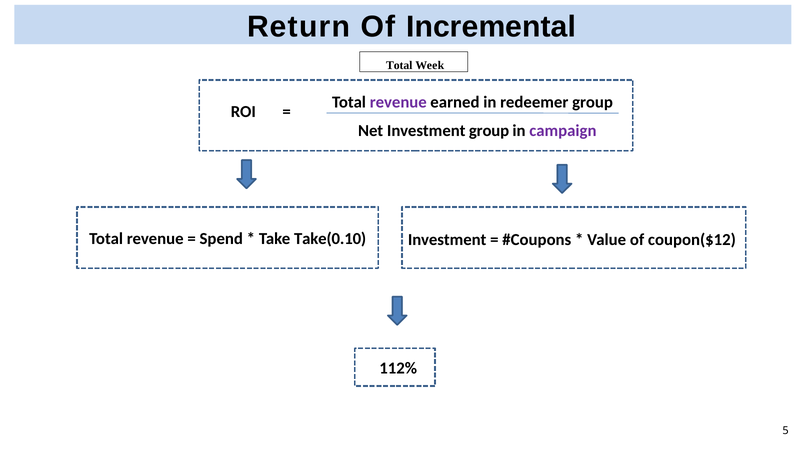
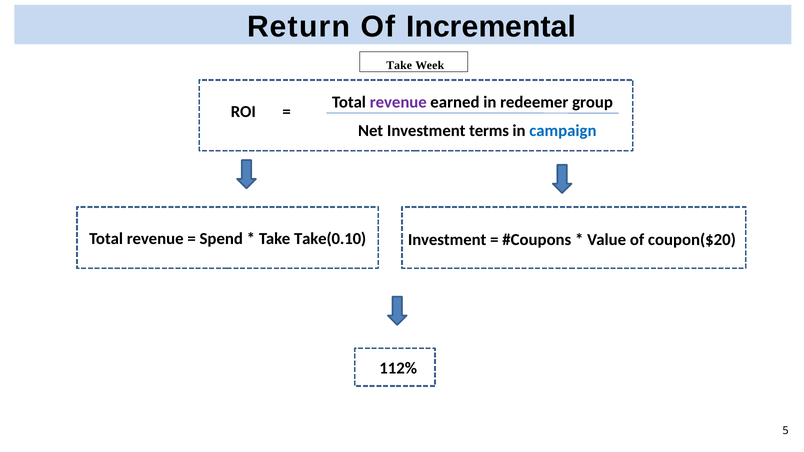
Total at (399, 66): Total -> Take
Investment group: group -> terms
campaign colour: purple -> blue
coupon($12: coupon($12 -> coupon($20
